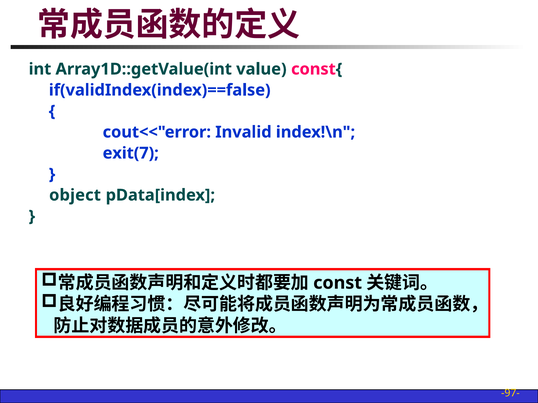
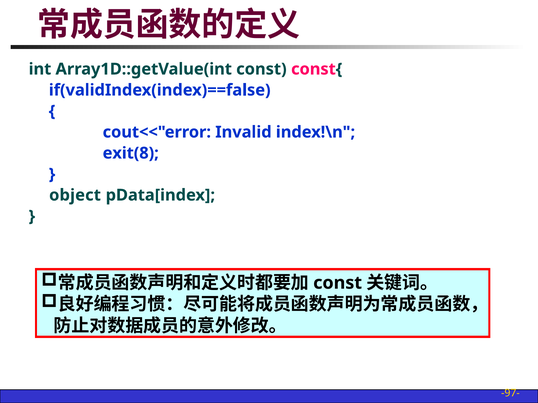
Array1D::getValue(int value: value -> const
exit(7: exit(7 -> exit(8
